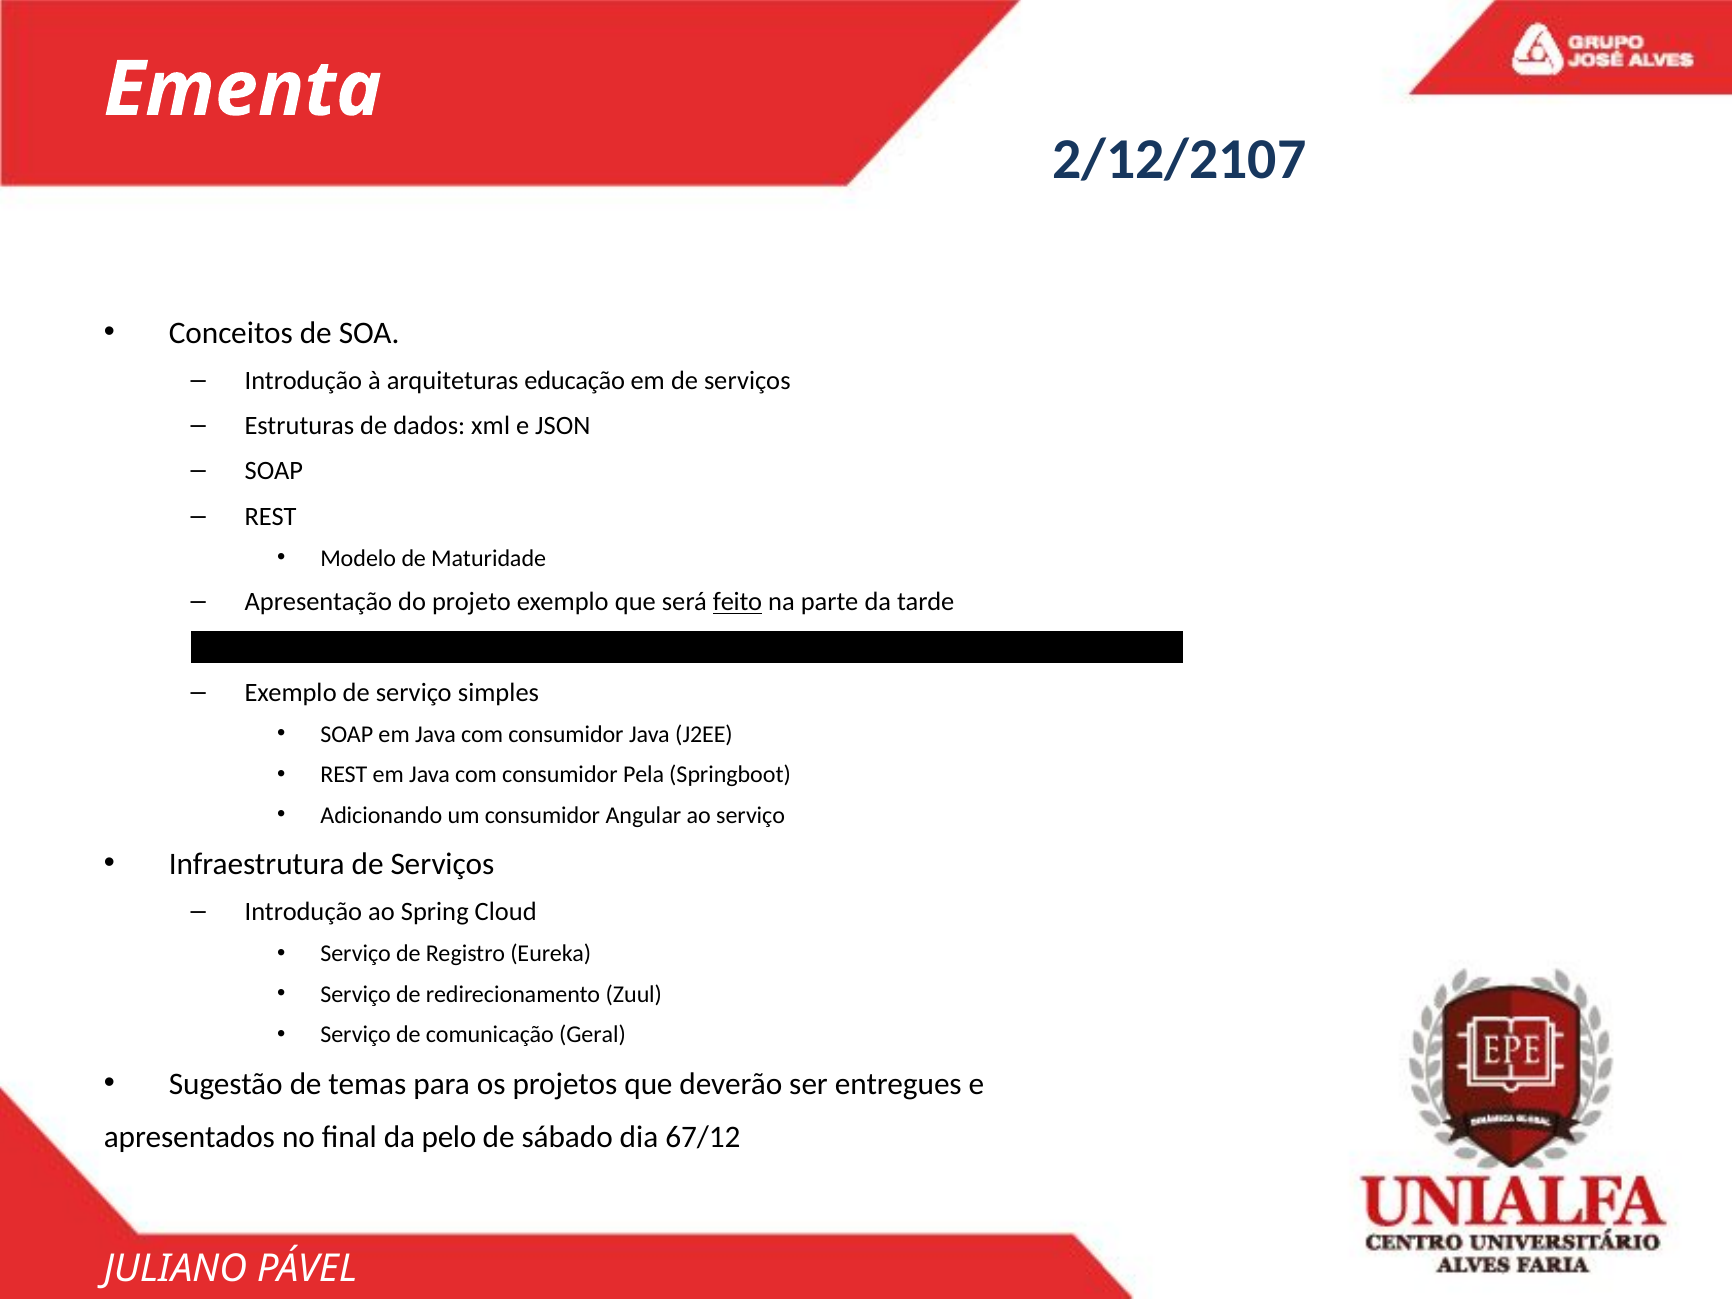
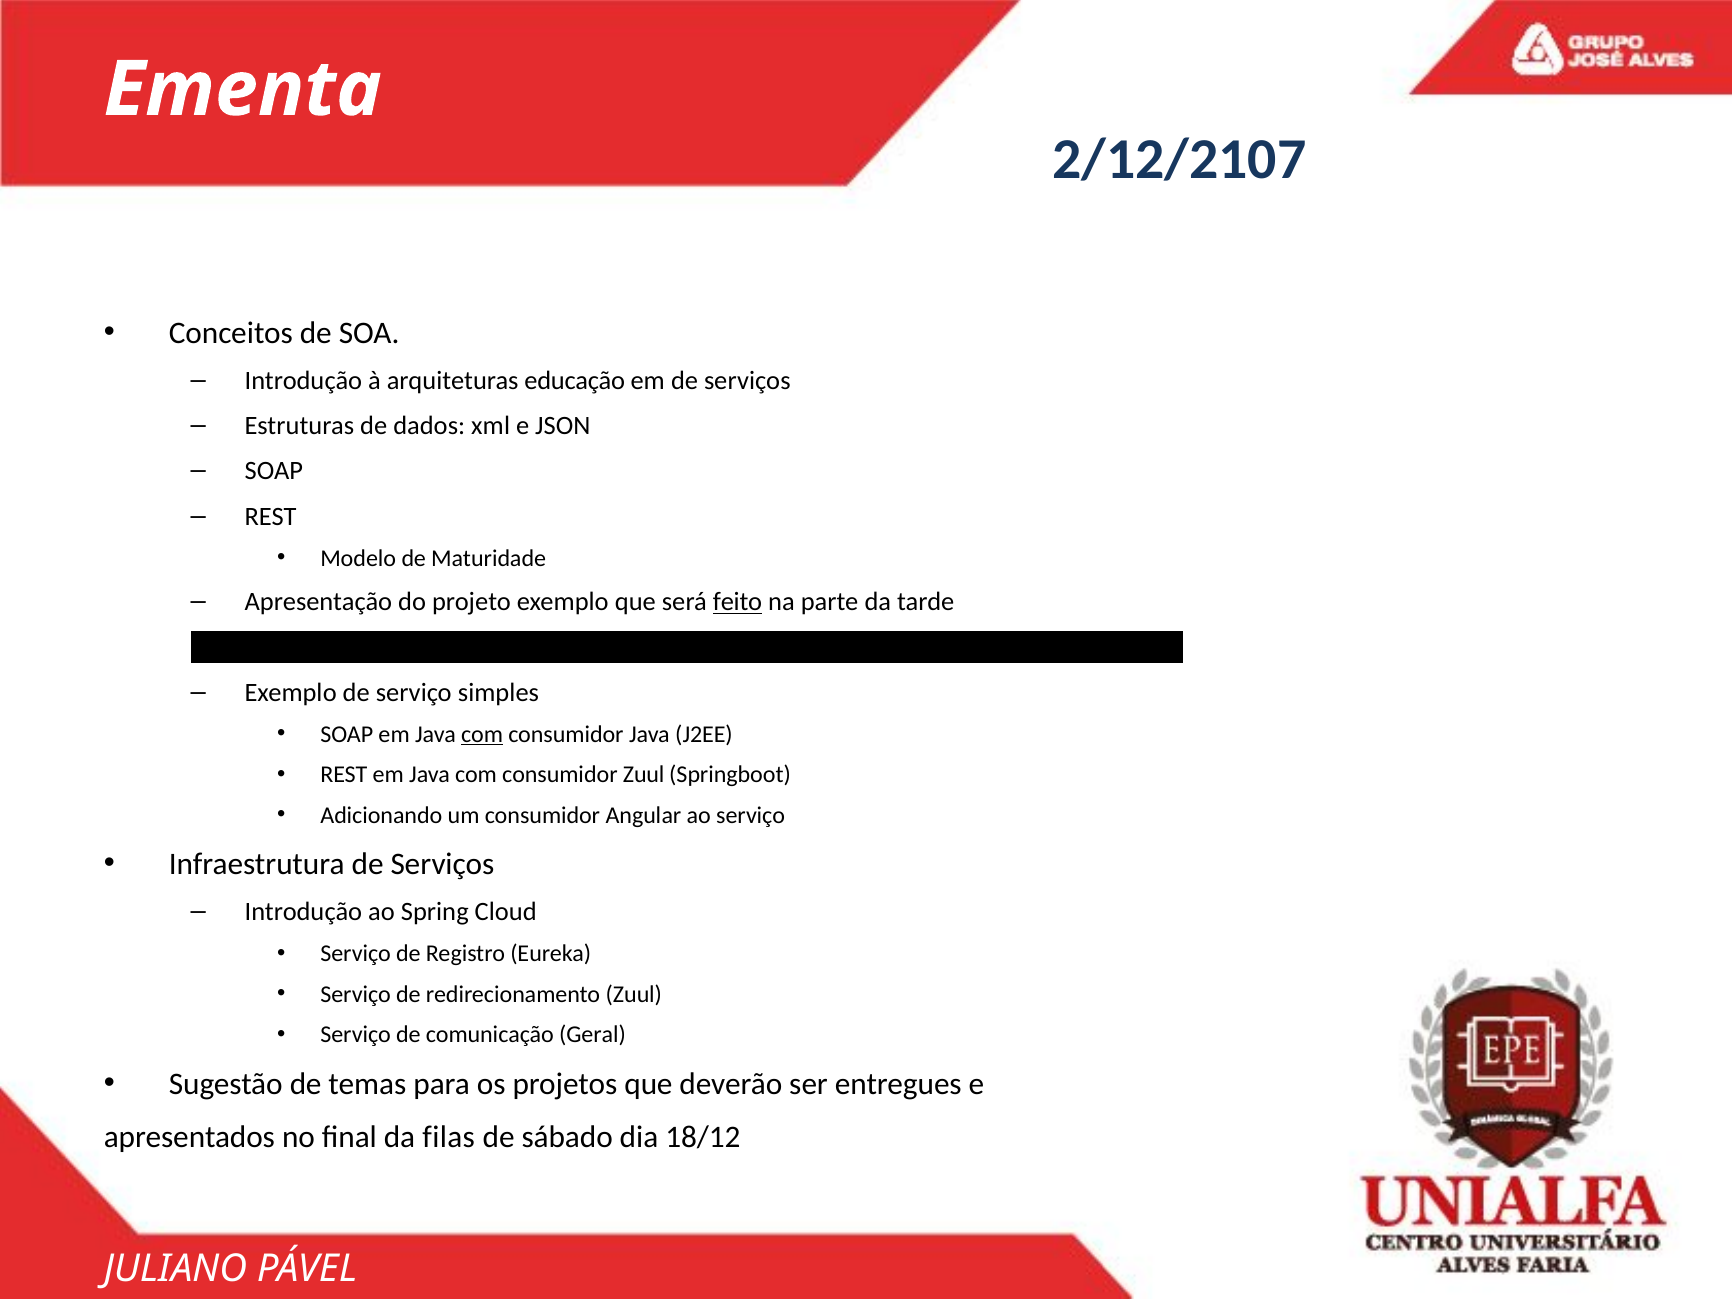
com at (482, 734) underline: none -> present
consumidor Pela: Pela -> Zuul
pelo: pelo -> filas
67/12: 67/12 -> 18/12
